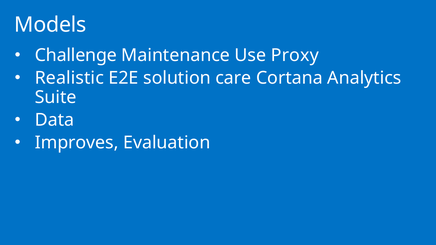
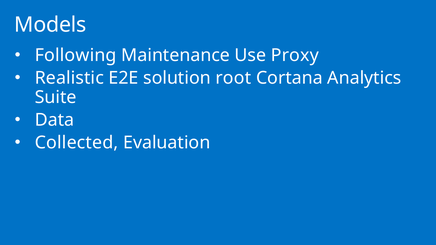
Challenge: Challenge -> Following
care: care -> root
Improves: Improves -> Collected
